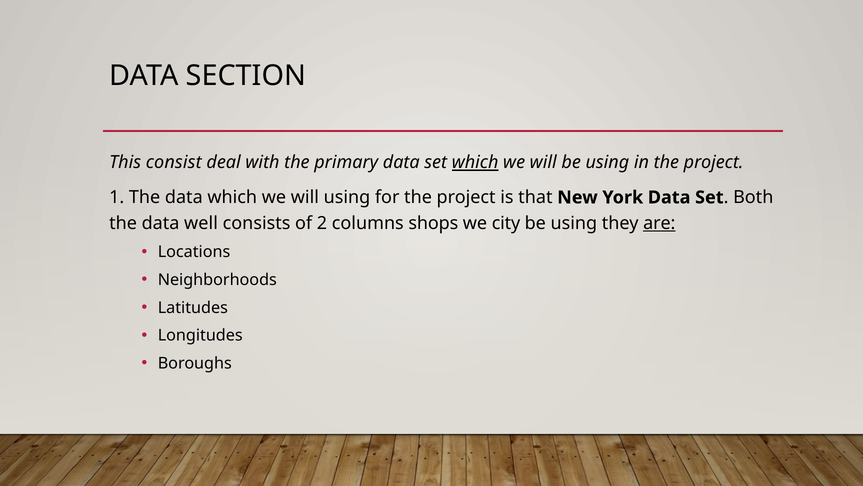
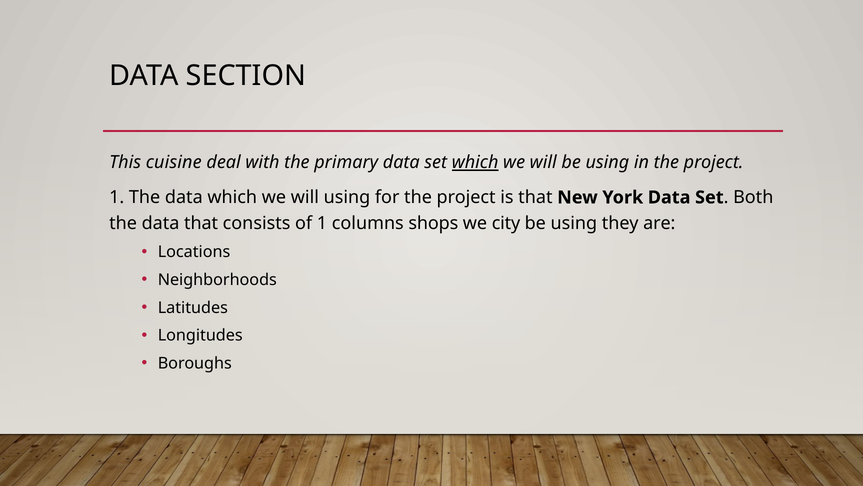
consist: consist -> cuisine
data well: well -> that
of 2: 2 -> 1
are underline: present -> none
